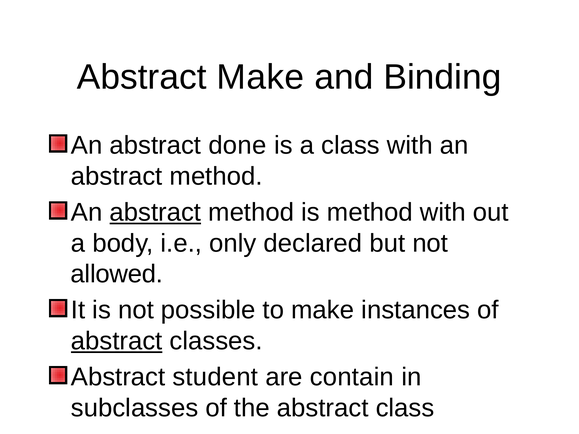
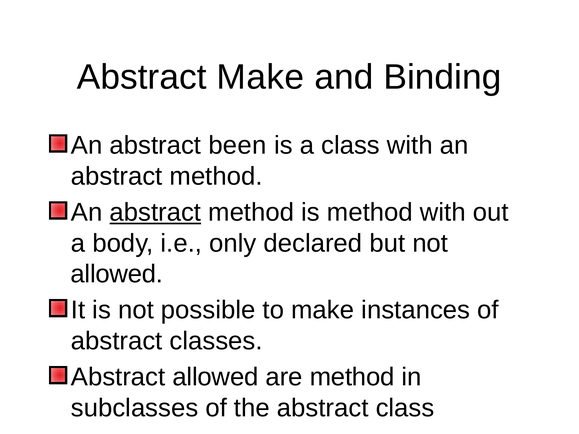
done: done -> been
abstract at (117, 341) underline: present -> none
Abstract student: student -> allowed
are contain: contain -> method
